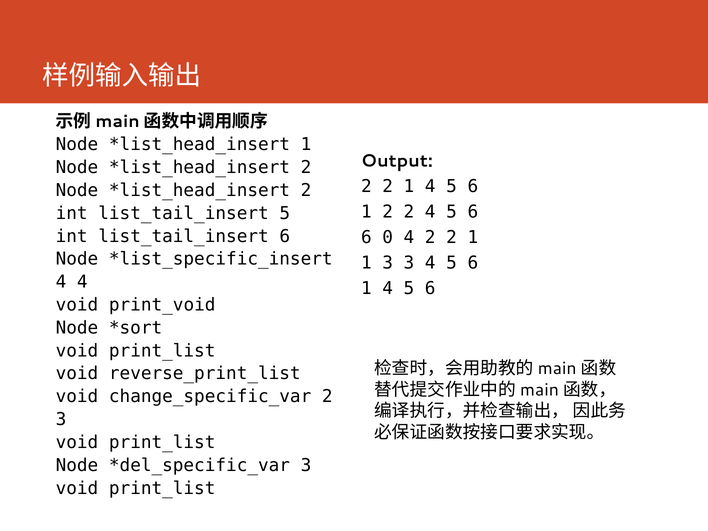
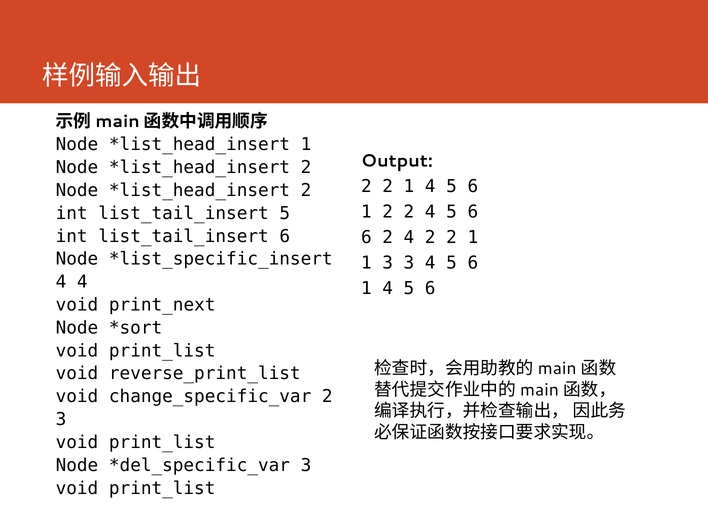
6 0: 0 -> 2
print_void: print_void -> print_next
